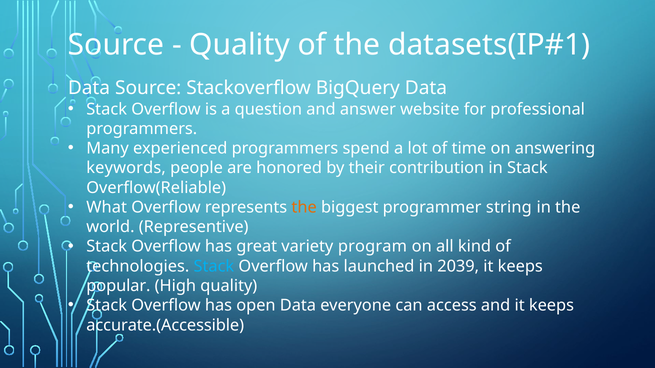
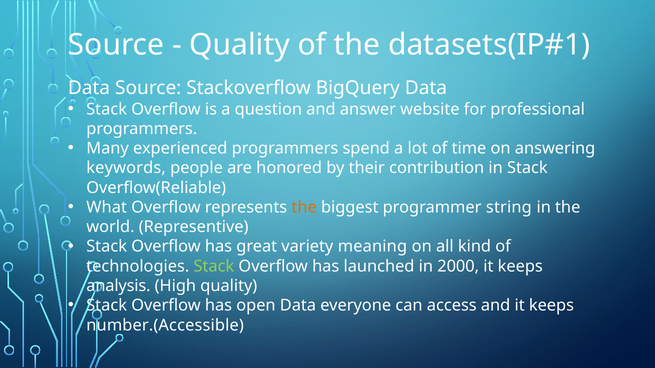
program: program -> meaning
Stack at (214, 267) colour: light blue -> light green
2039: 2039 -> 2000
popular: popular -> analysis
accurate.(Accessible: accurate.(Accessible -> number.(Accessible
